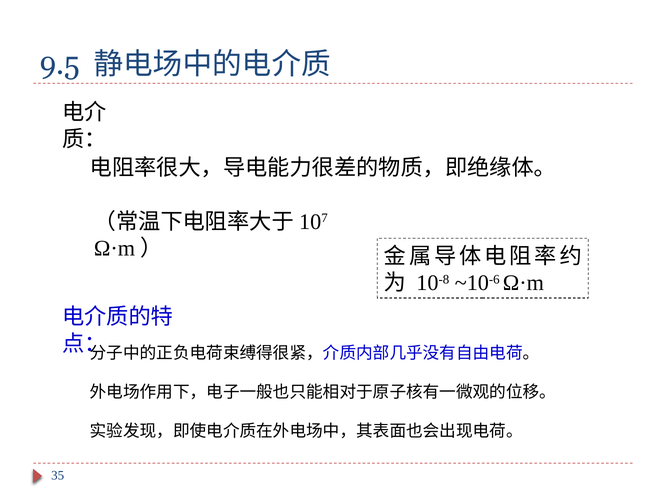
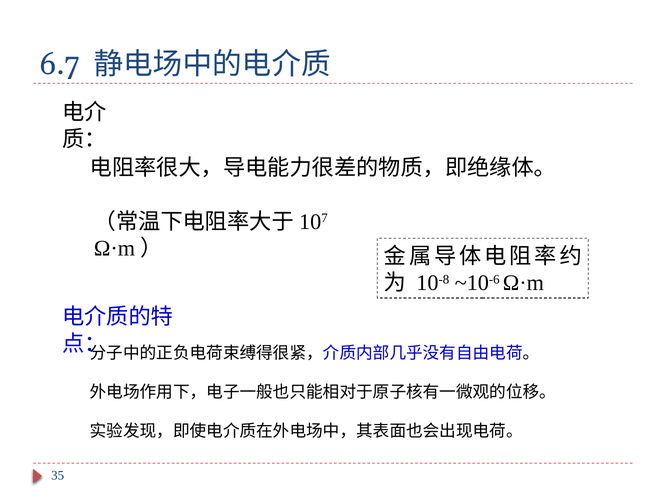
9.5: 9.5 -> 6.7
